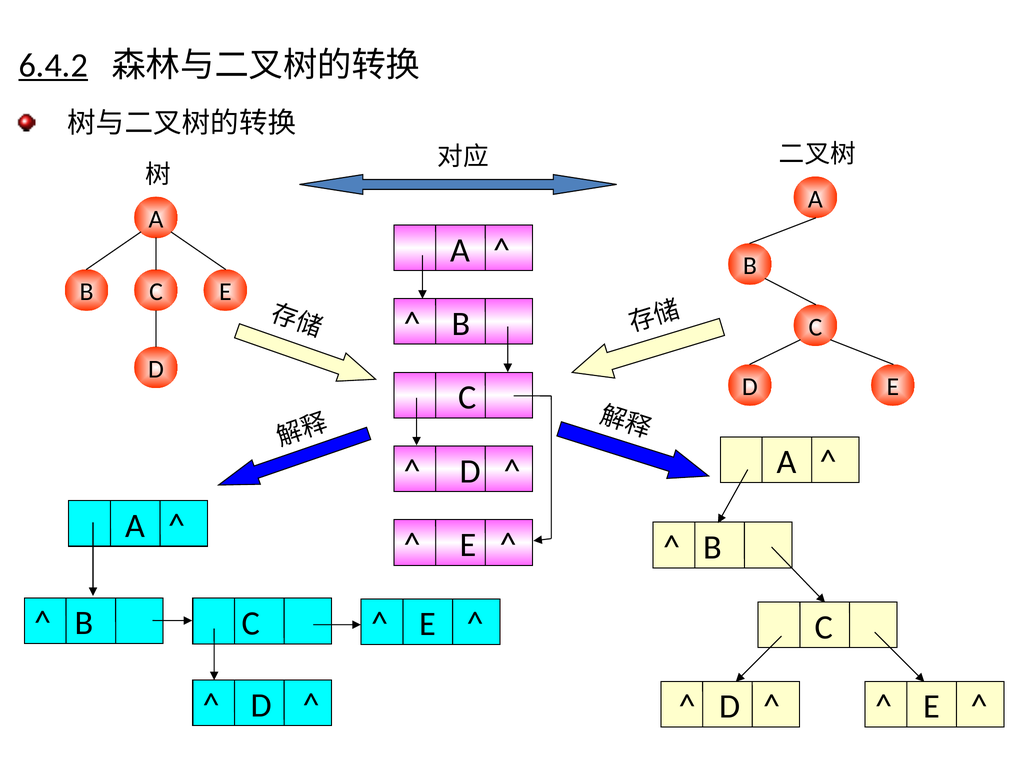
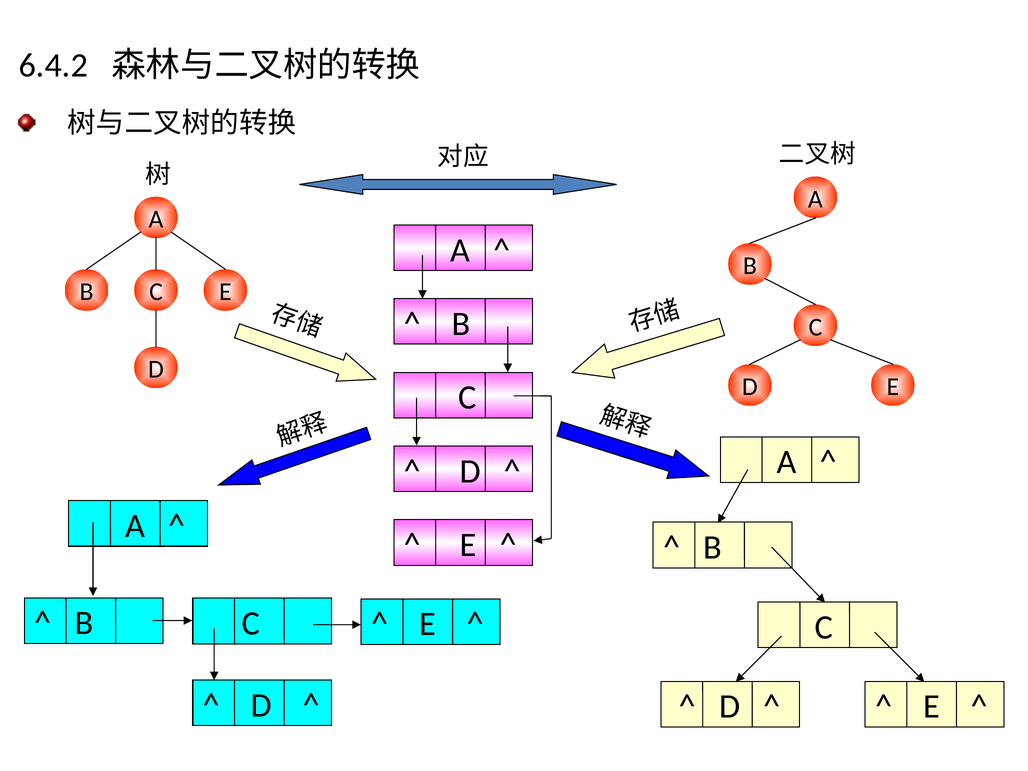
6.4.2 underline: present -> none
